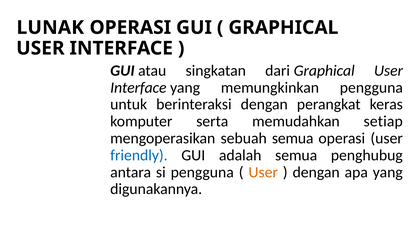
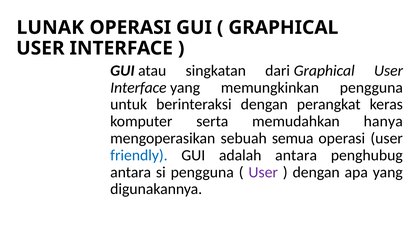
setiap: setiap -> hanya
adalah semua: semua -> antara
User at (263, 172) colour: orange -> purple
